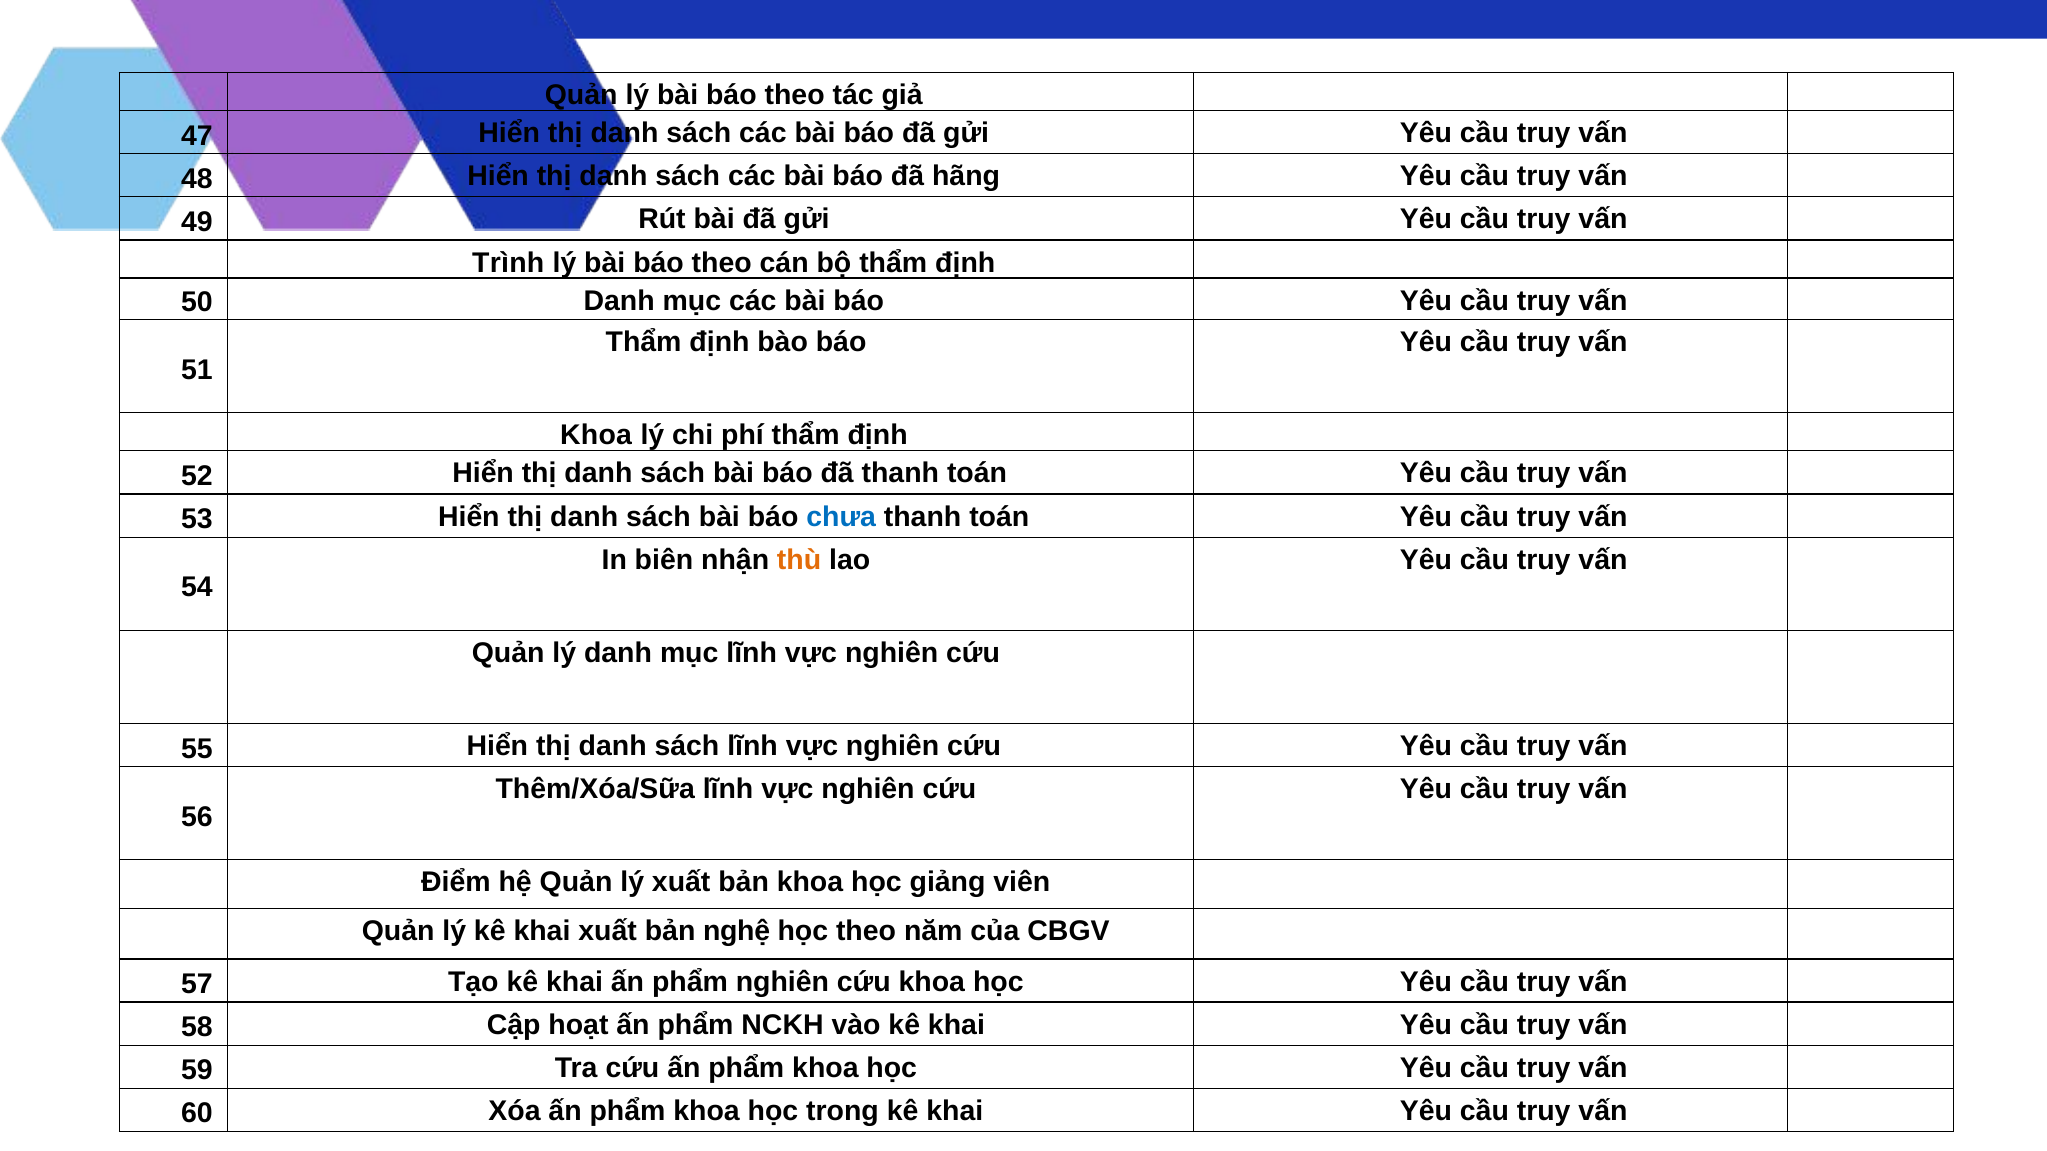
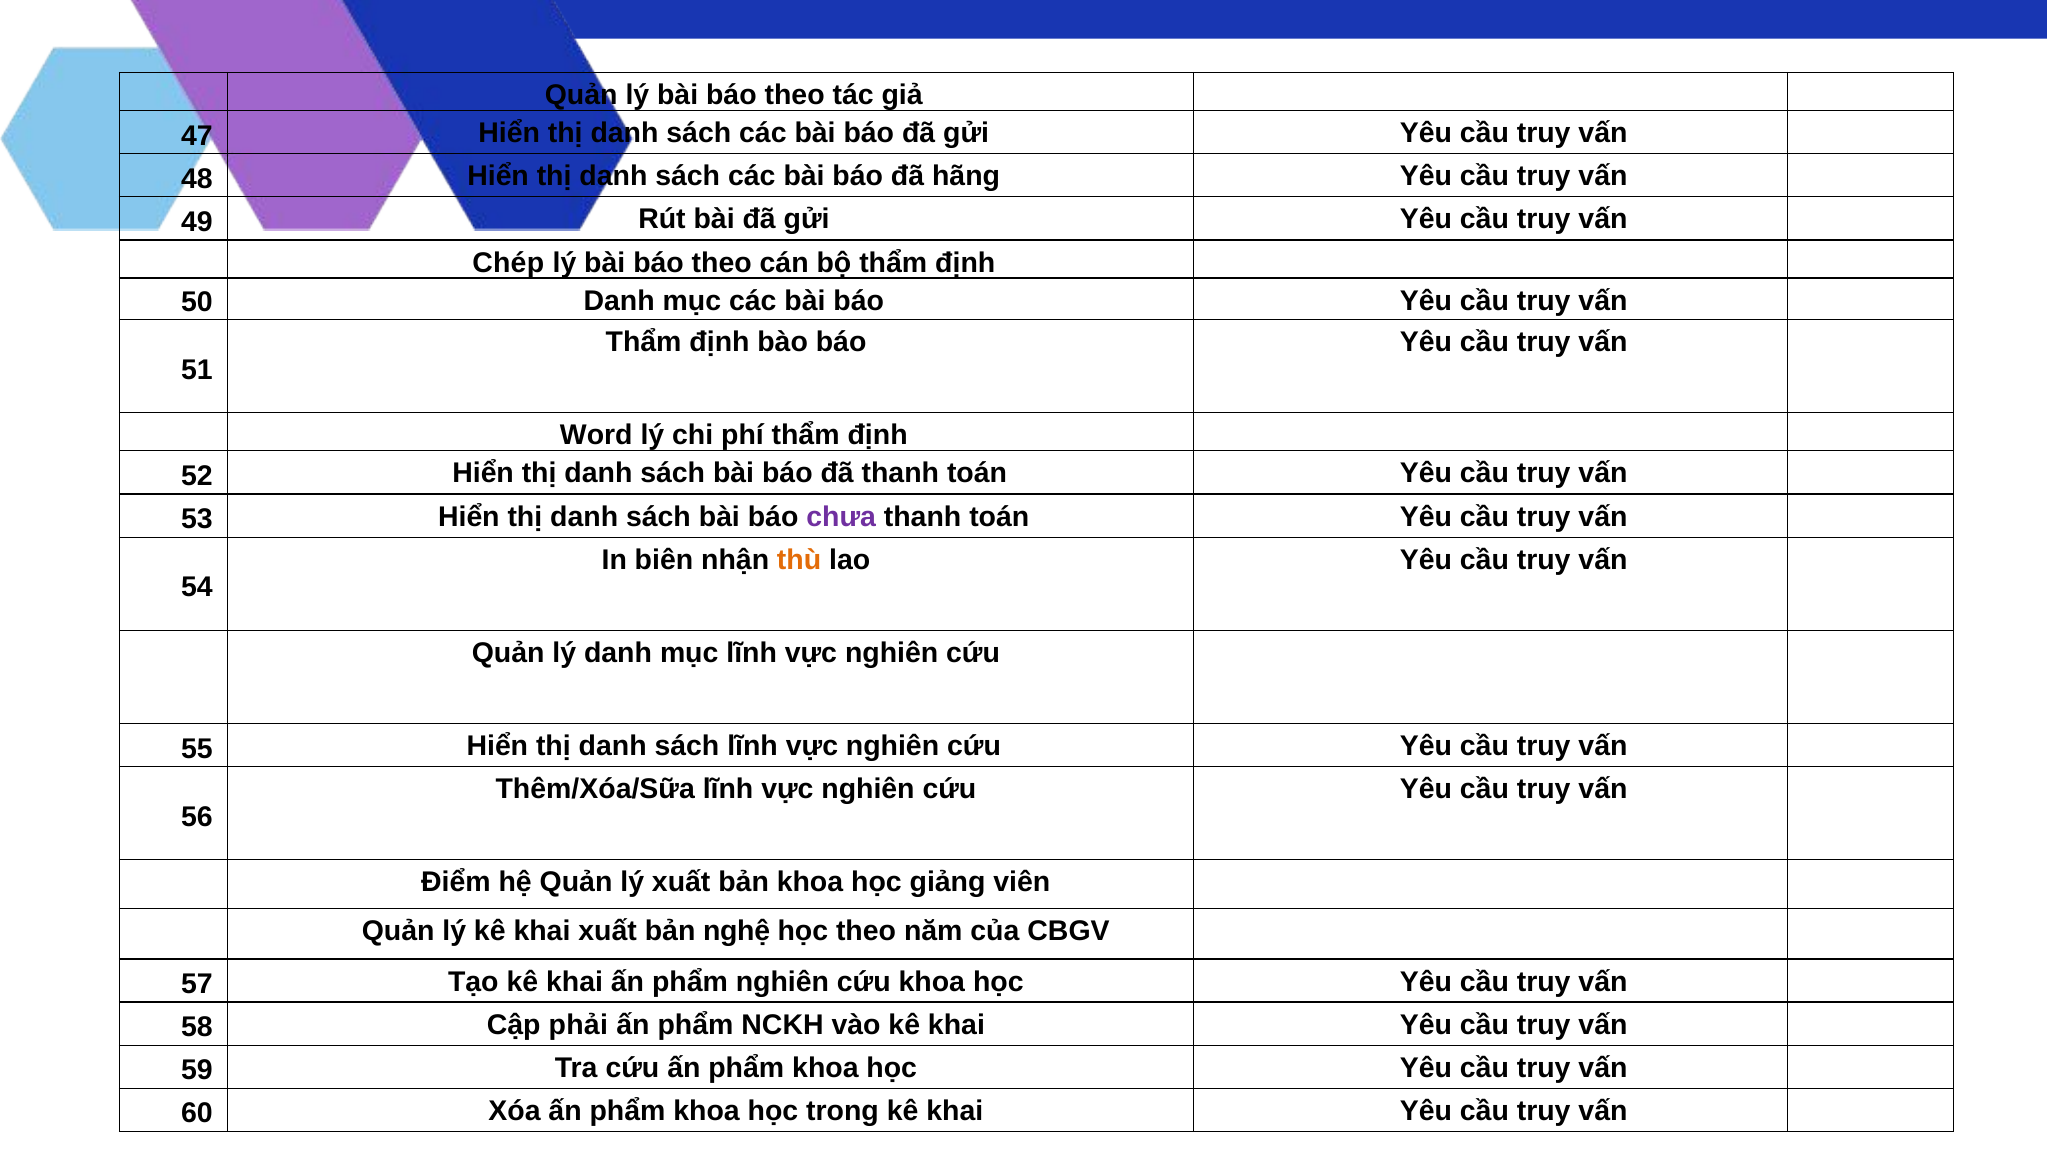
Trình: Trình -> Chép
Khoa at (596, 436): Khoa -> Word
chưa colour: blue -> purple
hoạt: hoạt -> phải
